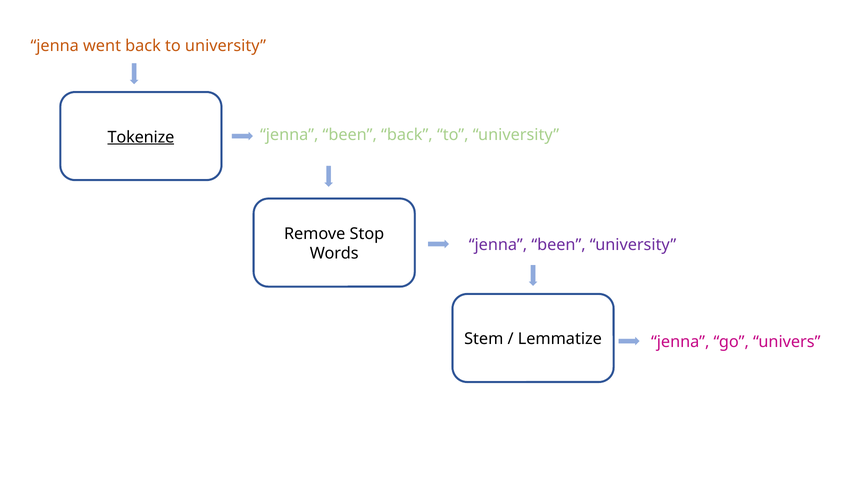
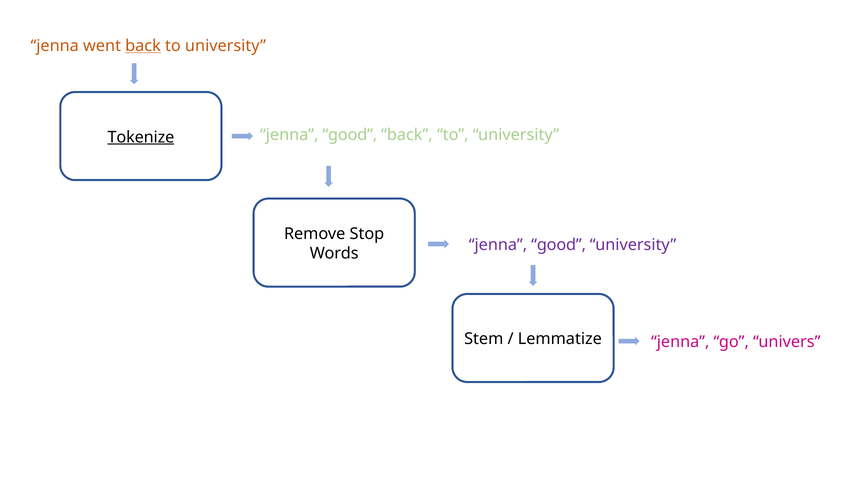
back at (143, 46) underline: none -> present
been at (350, 135): been -> good
been at (559, 245): been -> good
